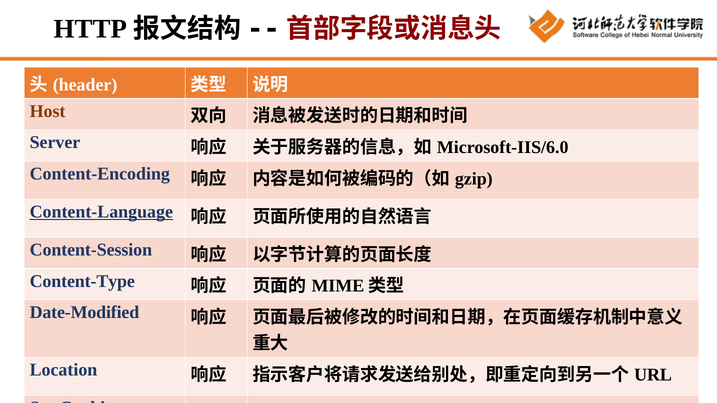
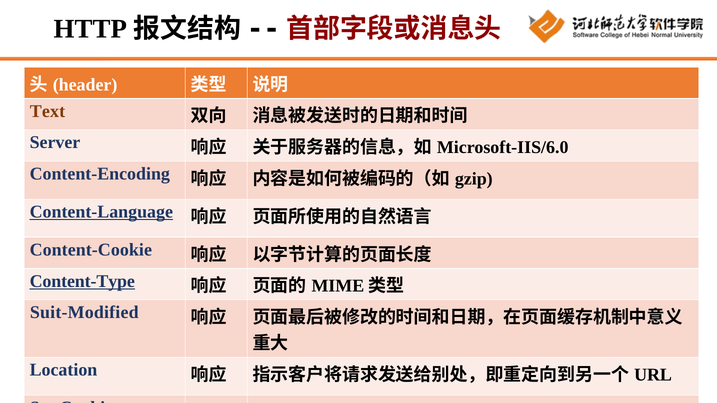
Host: Host -> Text
Content-Session: Content-Session -> Content-Cookie
Content-Type underline: none -> present
Date-Modified: Date-Modified -> Suit-Modified
